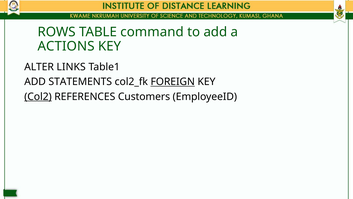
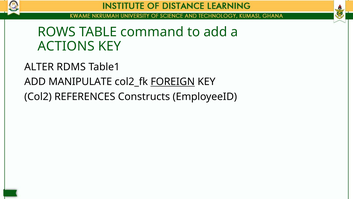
LINKS: LINKS -> RDMS
STATEMENTS: STATEMENTS -> MANIPULATE
Col2 underline: present -> none
Customers: Customers -> Constructs
